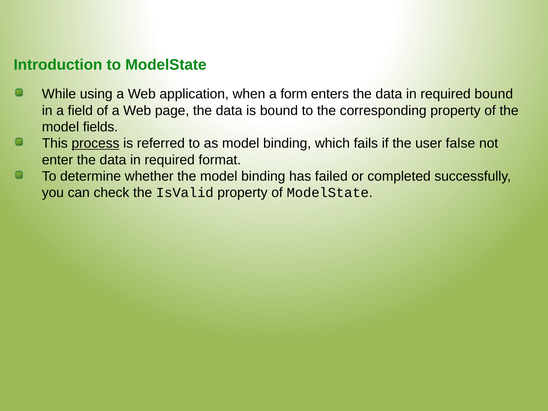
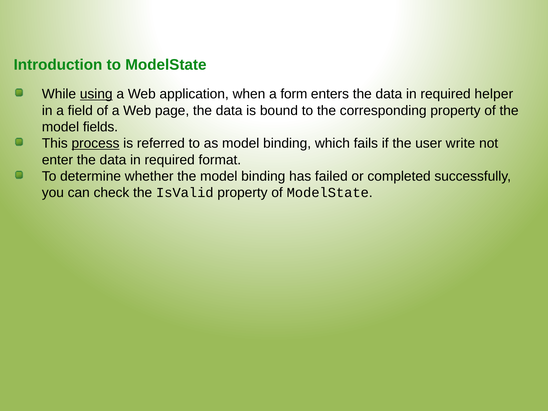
using underline: none -> present
required bound: bound -> helper
false: false -> write
